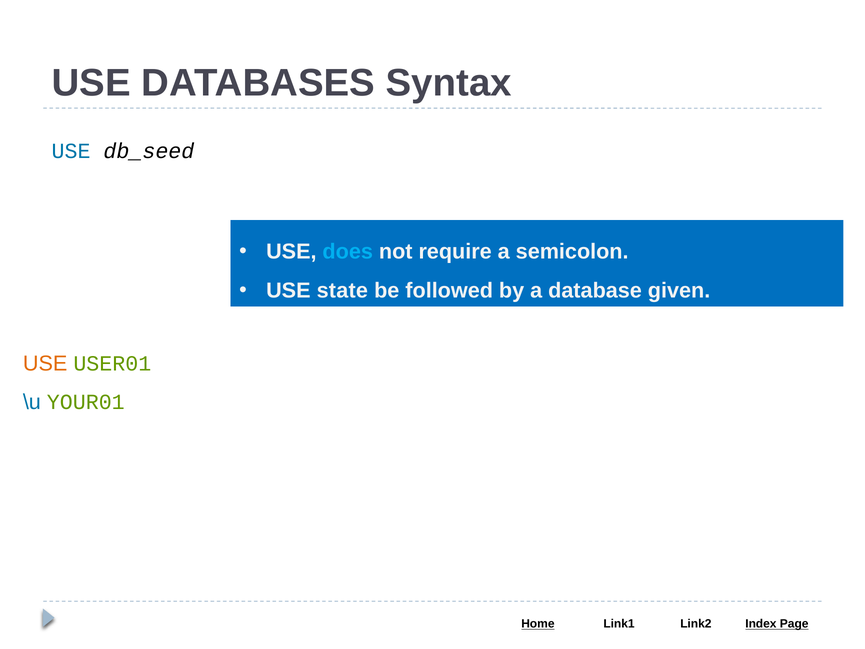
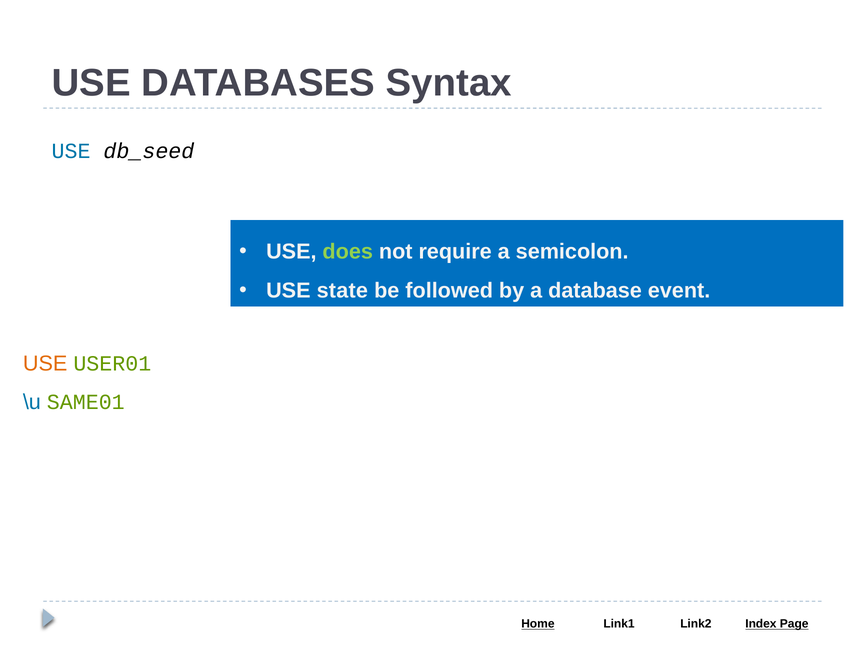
does colour: light blue -> light green
given: given -> event
YOUR01: YOUR01 -> SAME01
